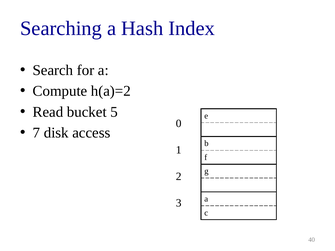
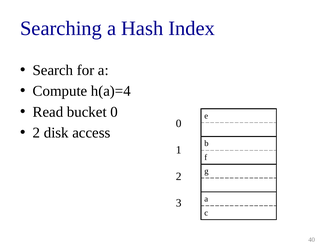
h(a)=2: h(a)=2 -> h(a)=4
bucket 5: 5 -> 0
7 at (36, 133): 7 -> 2
